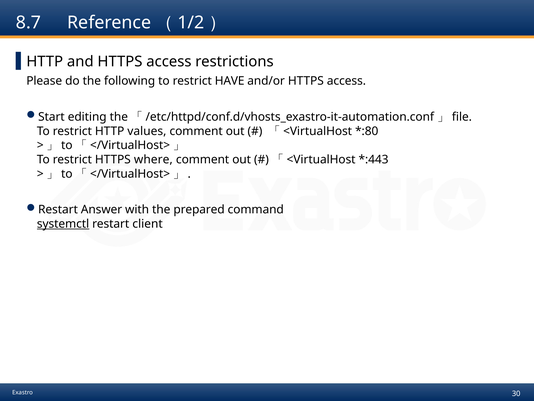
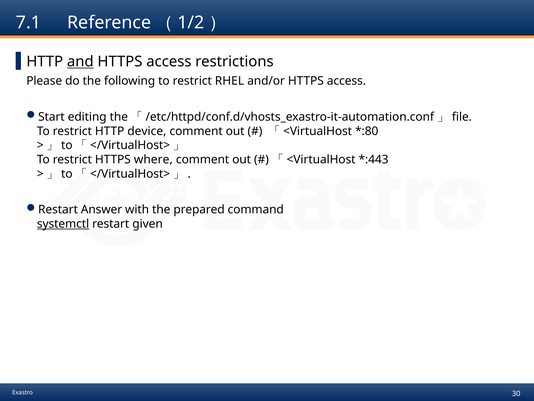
8.7: 8.7 -> 7.1
and underline: none -> present
HAVE: HAVE -> RHEL
values: values -> device
client: client -> given
